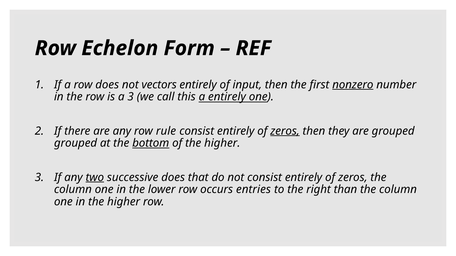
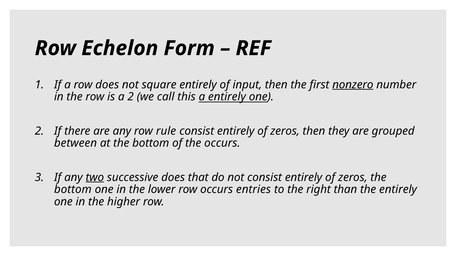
vectors: vectors -> square
a 3: 3 -> 2
zeros at (285, 131) underline: present -> none
grouped at (76, 143): grouped -> between
bottom at (151, 143) underline: present -> none
of the higher: higher -> occurs
column at (73, 190): column -> bottom
than the column: column -> entirely
